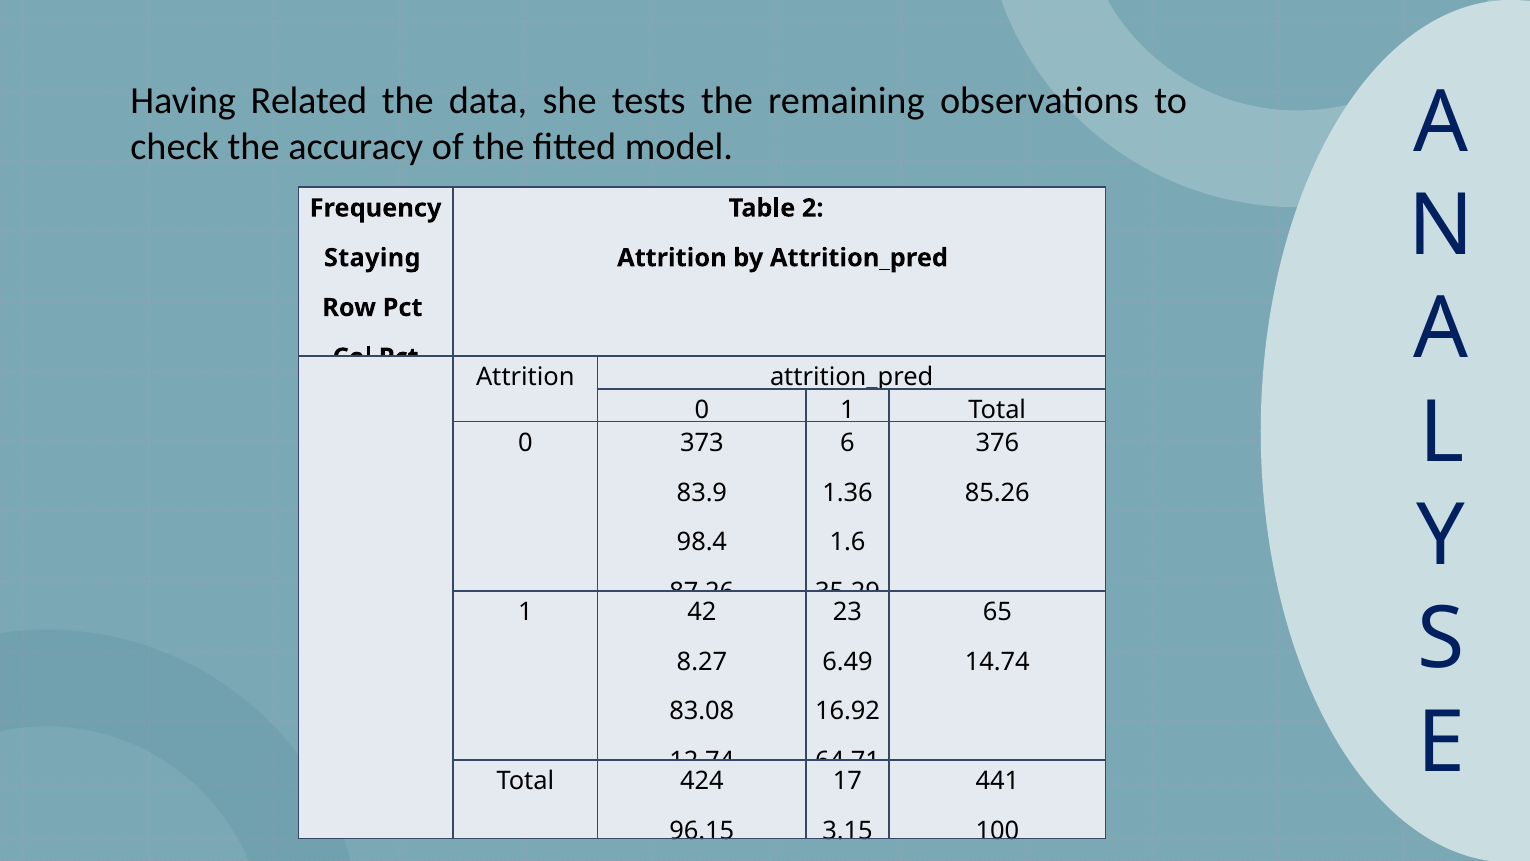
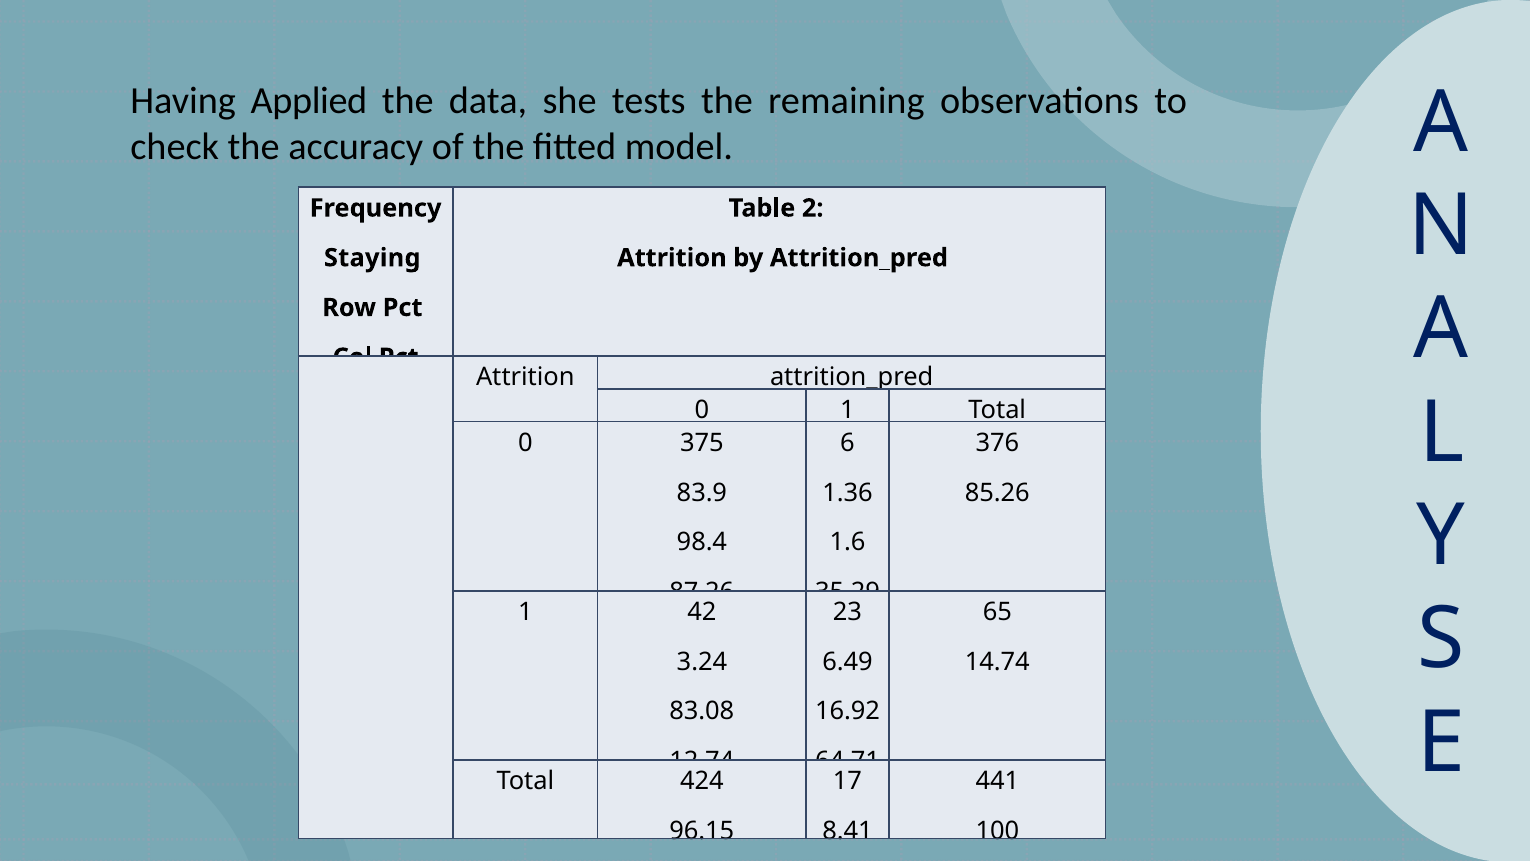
Related: Related -> Applied
373: 373 -> 375
8.27: 8.27 -> 3.24
3.15: 3.15 -> 8.41
